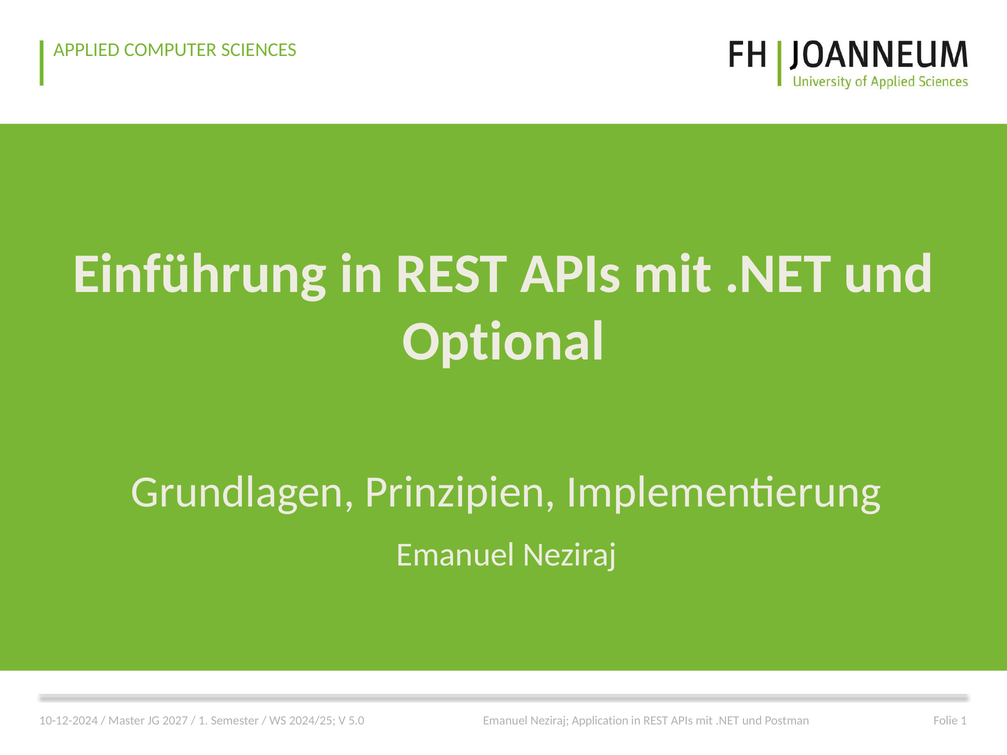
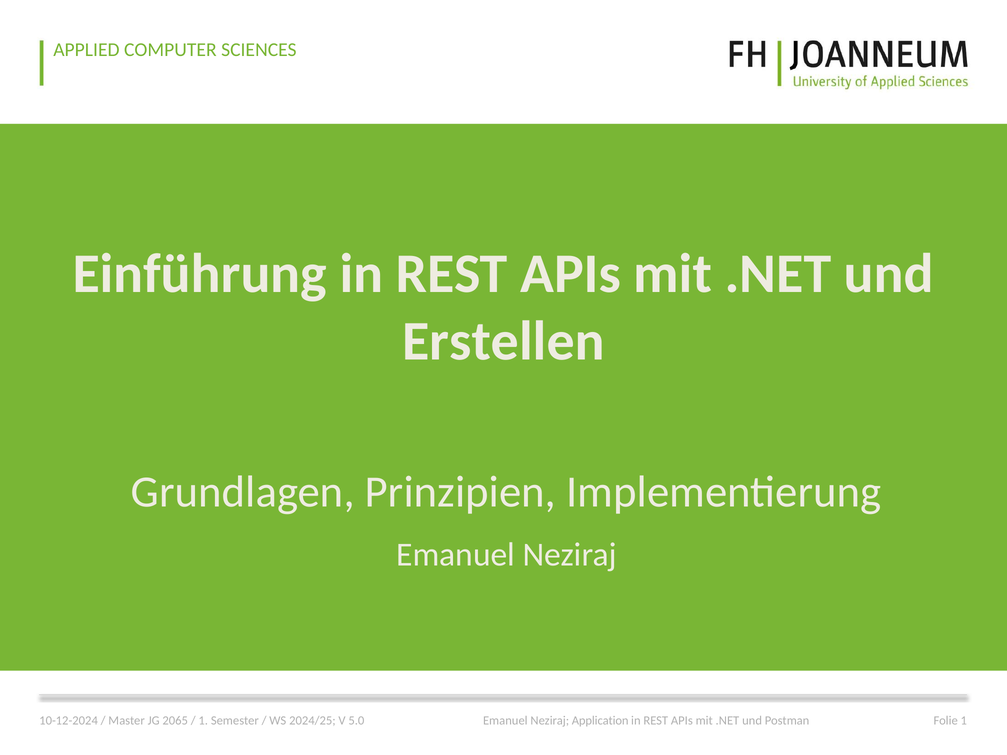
Optional: Optional -> Erstellen
2027: 2027 -> 2065
